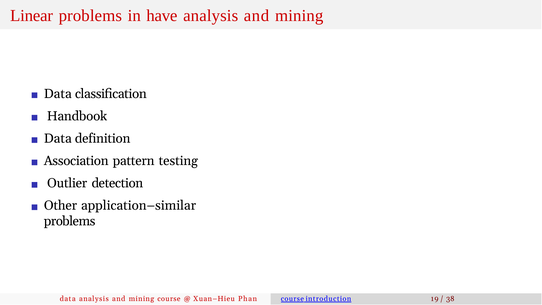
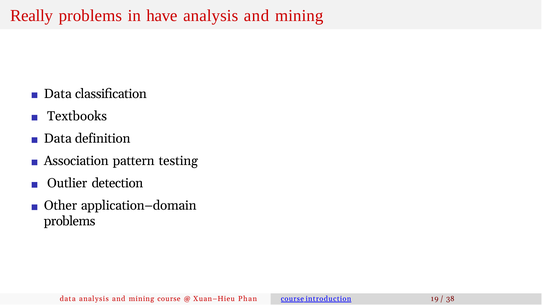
Linear: Linear -> Really
Handbook: Handbook -> Textbooks
application–similar: application–similar -> application–domain
